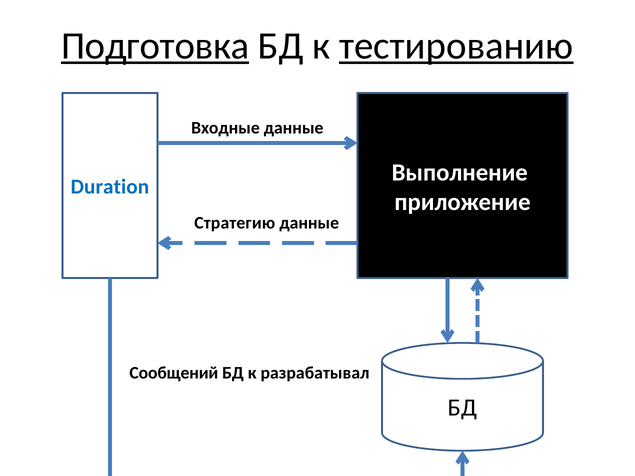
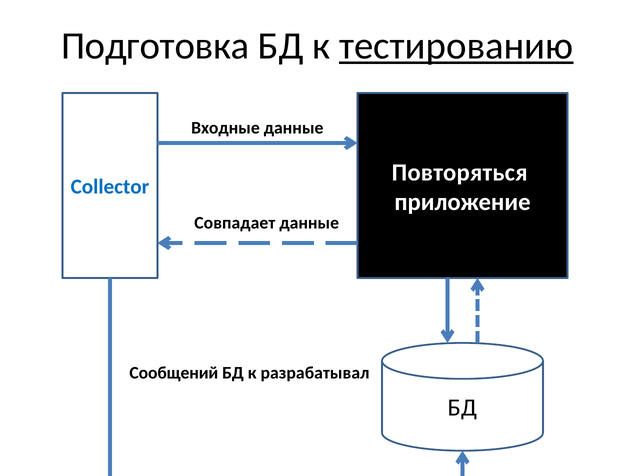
Подготовка underline: present -> none
Выполнение: Выполнение -> Повторяться
Duration: Duration -> Collector
Стратегию: Стратегию -> Совпадает
